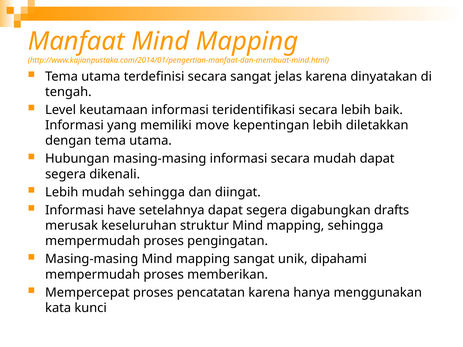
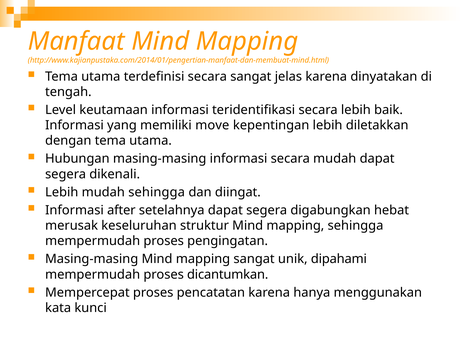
have: have -> after
drafts: drafts -> hebat
memberikan: memberikan -> dicantumkan
